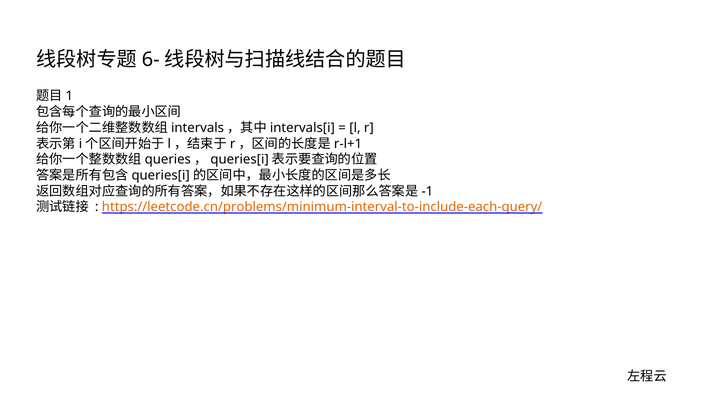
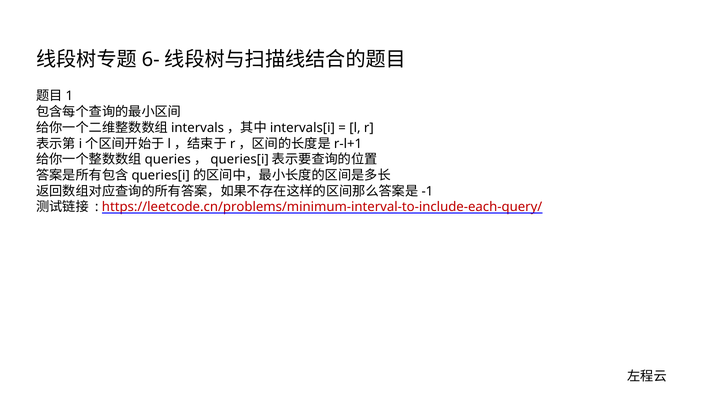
https://leetcode.cn/problems/minimum-interval-to-include-each-query/ colour: orange -> red
